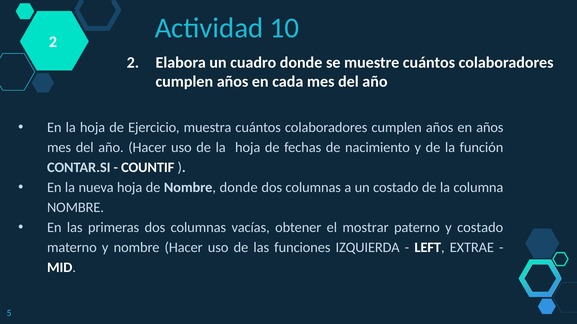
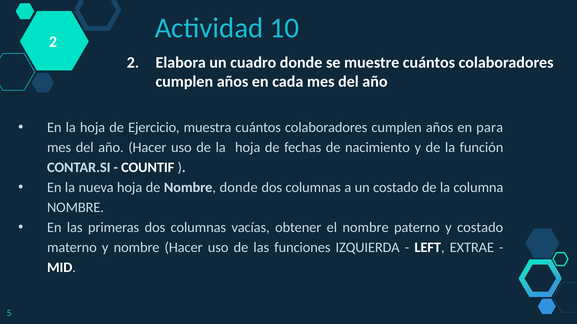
en años: años -> para
el mostrar: mostrar -> nombre
